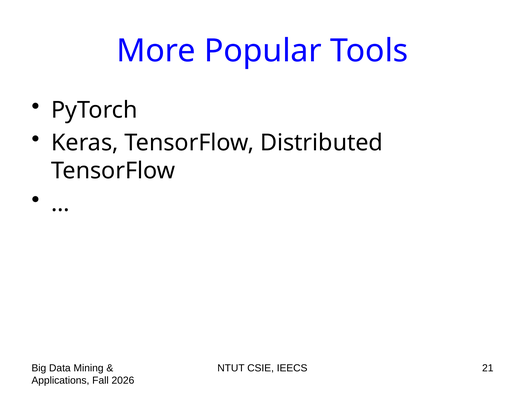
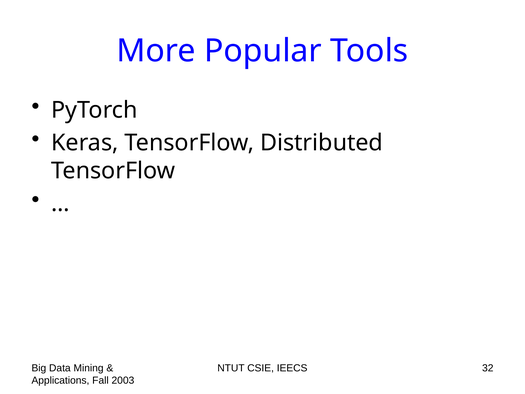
21: 21 -> 32
2026: 2026 -> 2003
